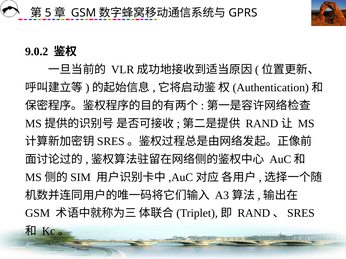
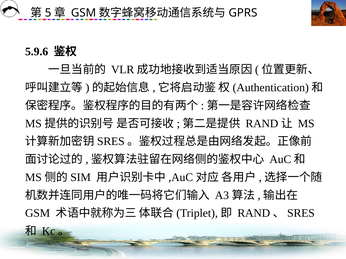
9.0.2: 9.0.2 -> 5.9.6
